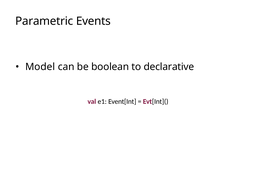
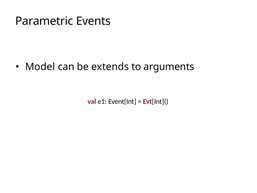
boolean: boolean -> extends
declarative: declarative -> arguments
